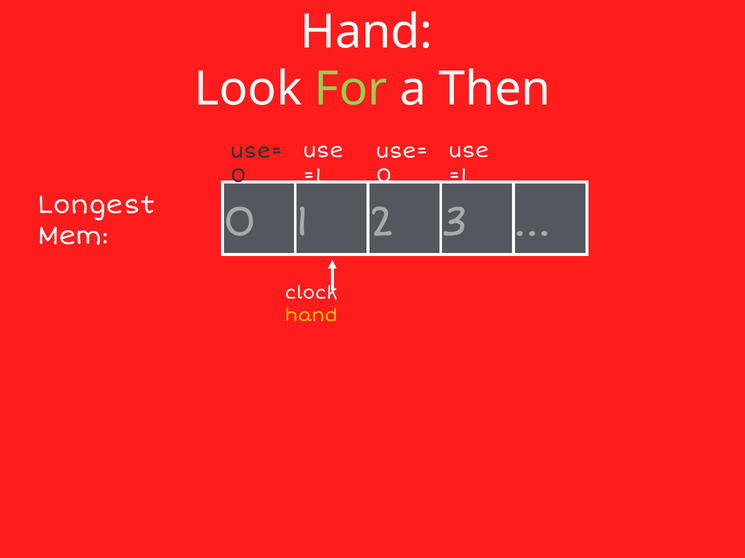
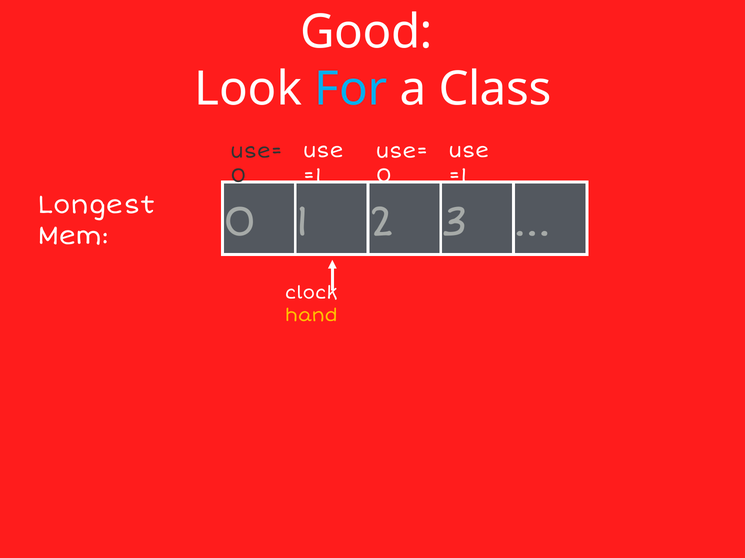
Hand at (366, 32): Hand -> Good
For colour: light green -> light blue
Then: Then -> Class
